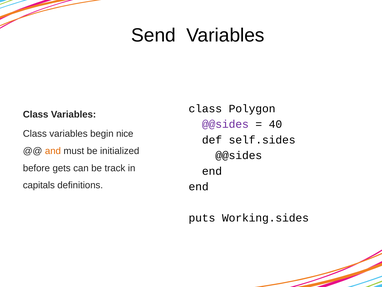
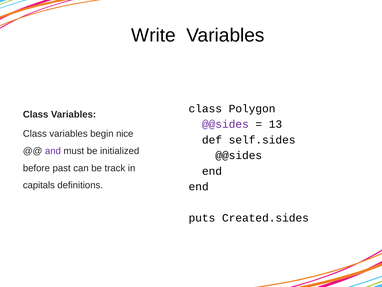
Send: Send -> Write
40: 40 -> 13
and colour: orange -> purple
gets: gets -> past
Working.sides: Working.sides -> Created.sides
